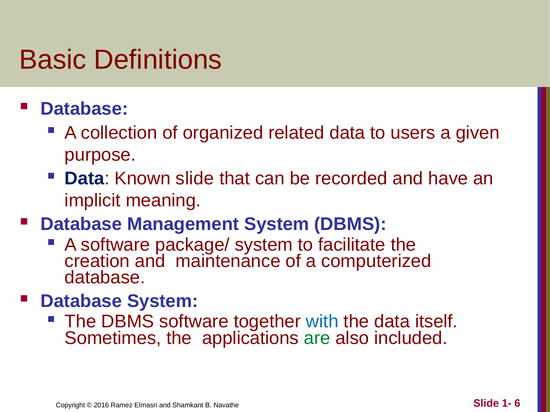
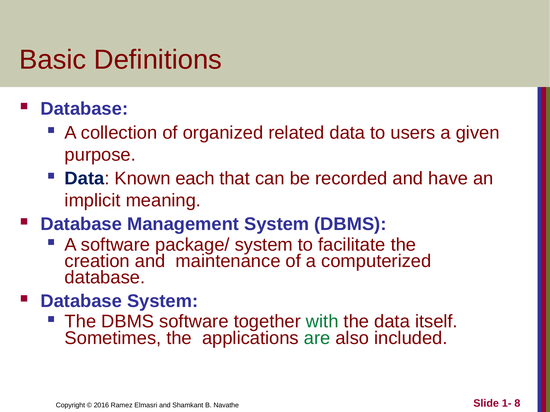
Known slide: slide -> each
with colour: blue -> green
6: 6 -> 8
